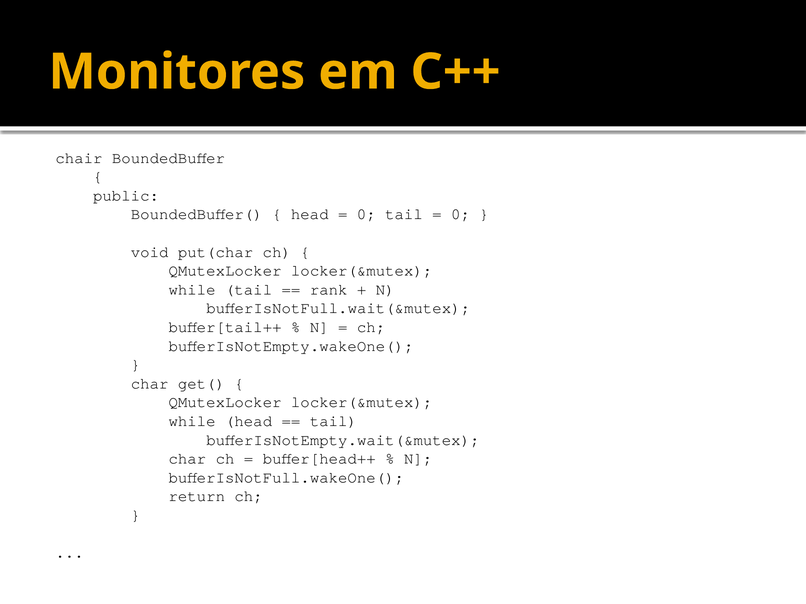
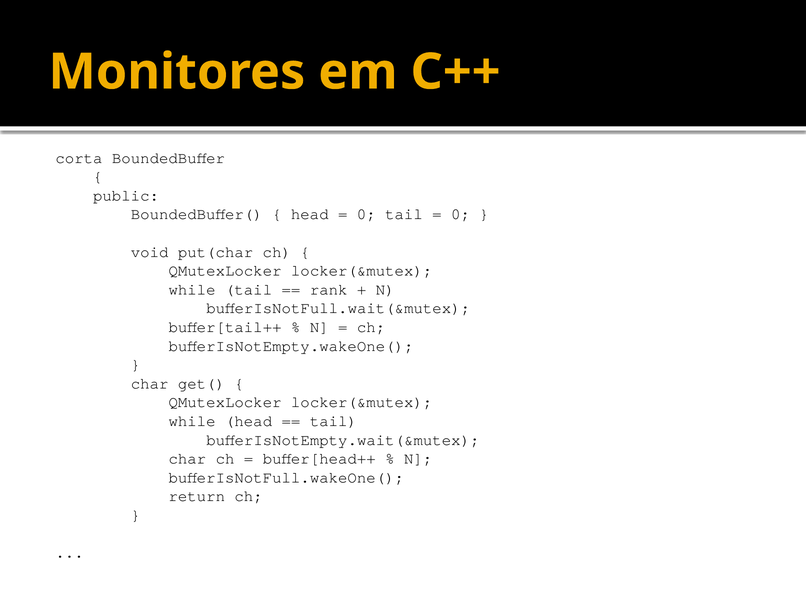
chair: chair -> corta
